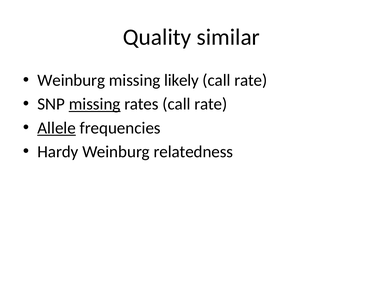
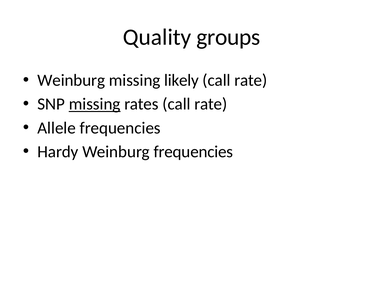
similar: similar -> groups
Allele underline: present -> none
Weinburg relatedness: relatedness -> frequencies
